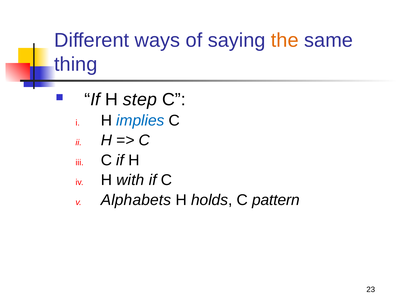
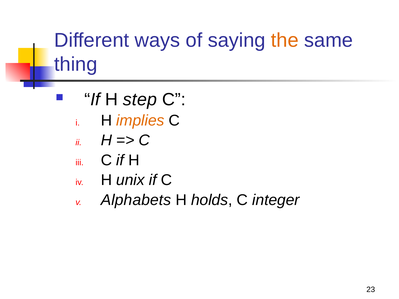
implies colour: blue -> orange
with: with -> unix
pattern: pattern -> integer
